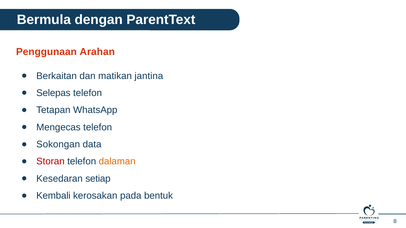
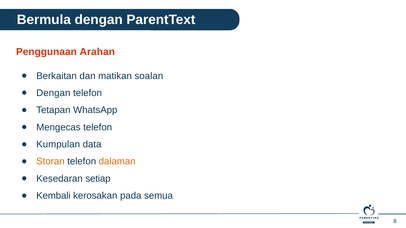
jantina: jantina -> soalan
Selepas at (53, 93): Selepas -> Dengan
Sokongan: Sokongan -> Kumpulan
Storan colour: red -> orange
bentuk: bentuk -> semua
